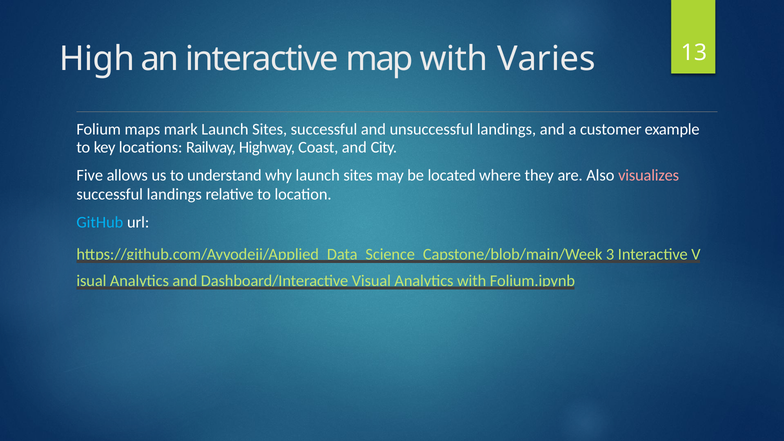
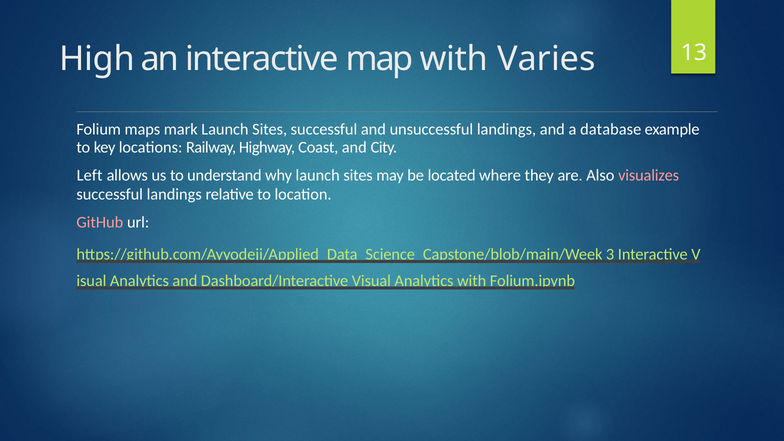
customer: customer -> database
Five: Five -> Left
GitHub colour: light blue -> pink
